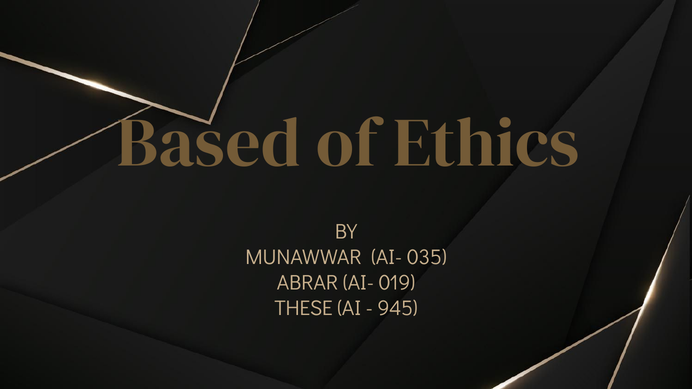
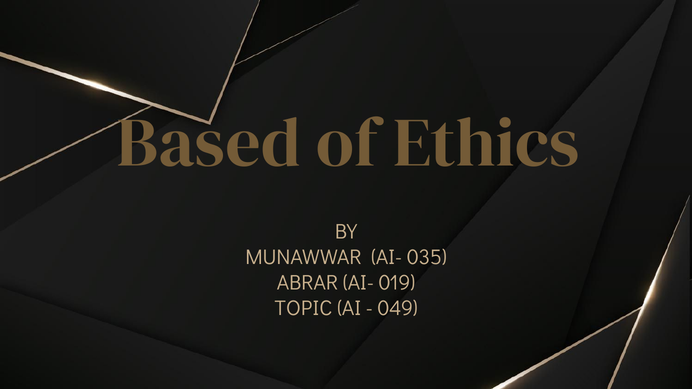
THESE: THESE -> TOPIC
945: 945 -> 049
